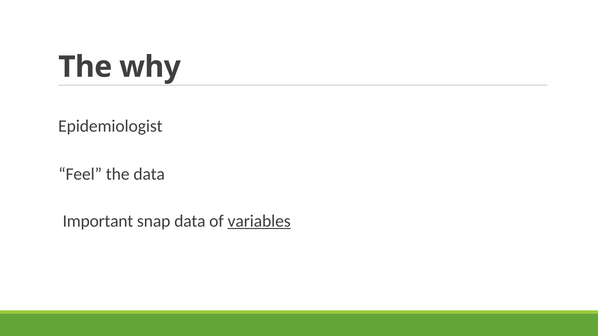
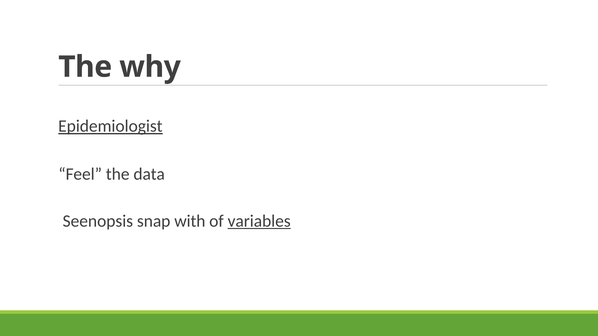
Epidemiologist underline: none -> present
Important: Important -> Seenopsis
snap data: data -> with
